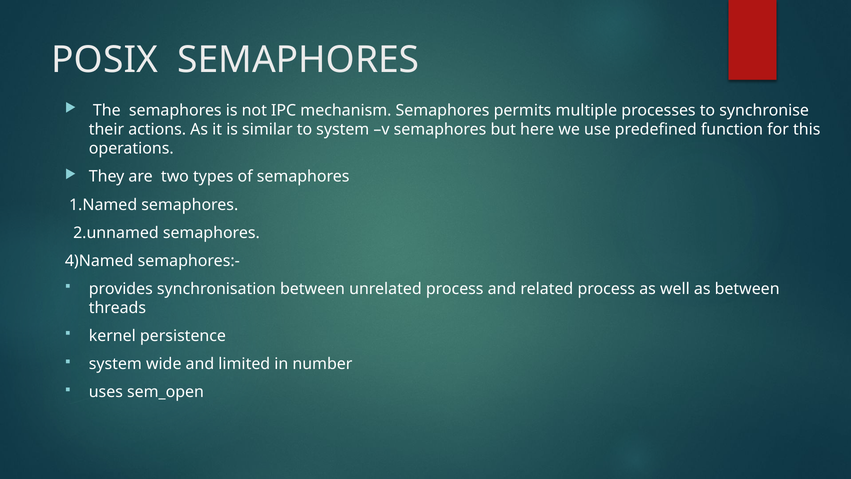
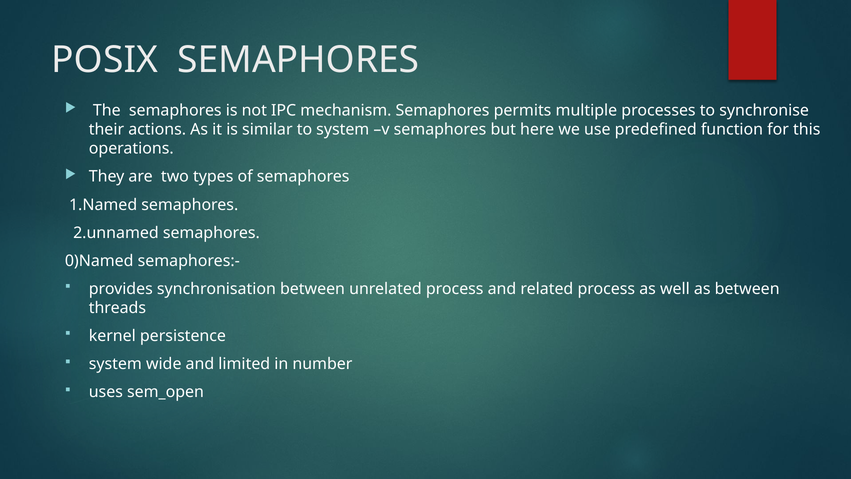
4)Named: 4)Named -> 0)Named
